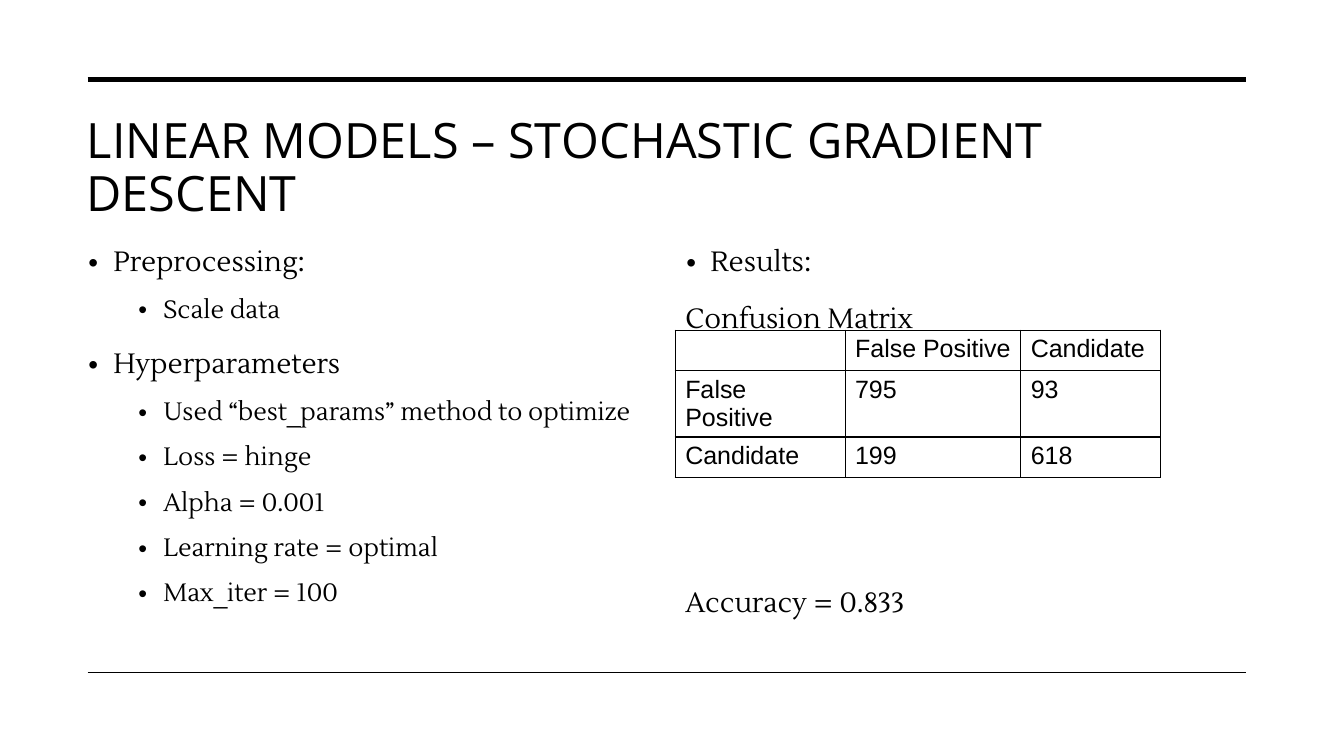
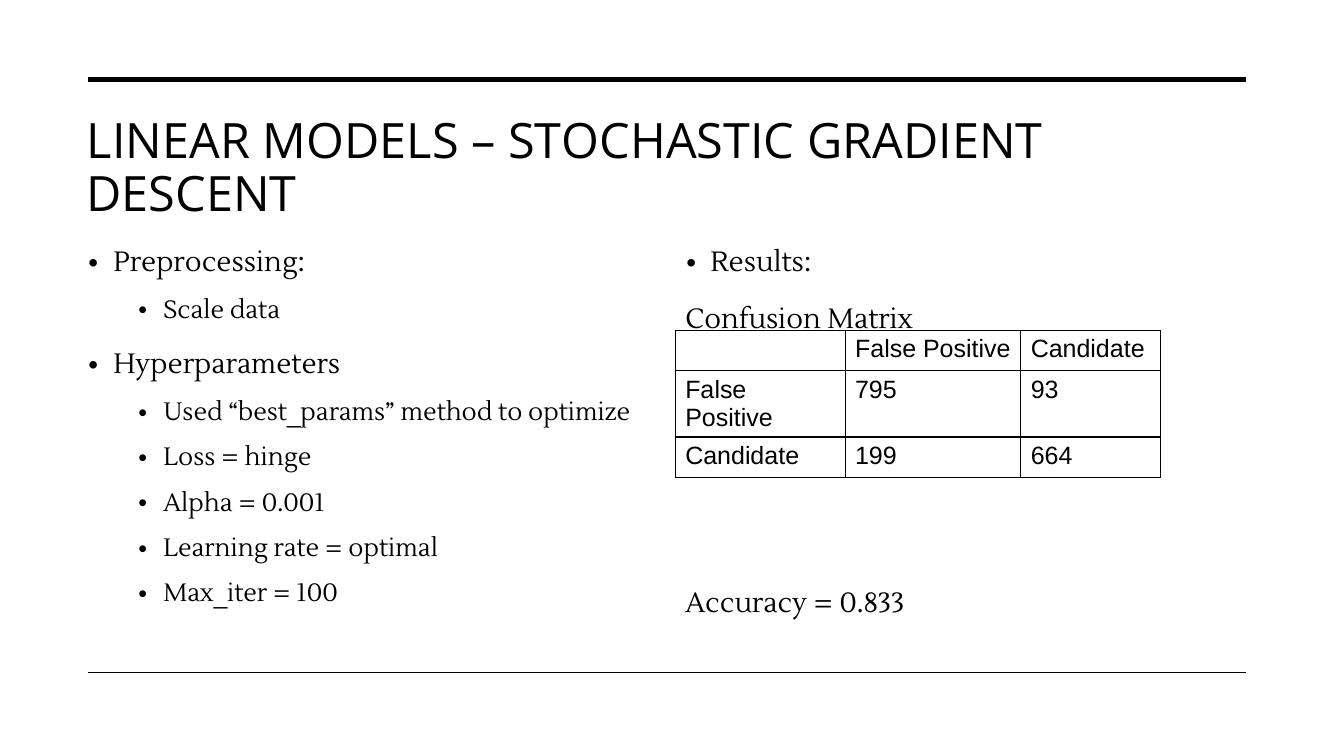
618: 618 -> 664
